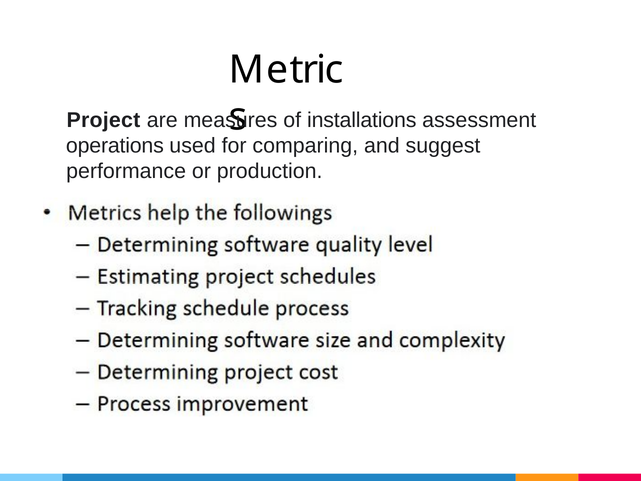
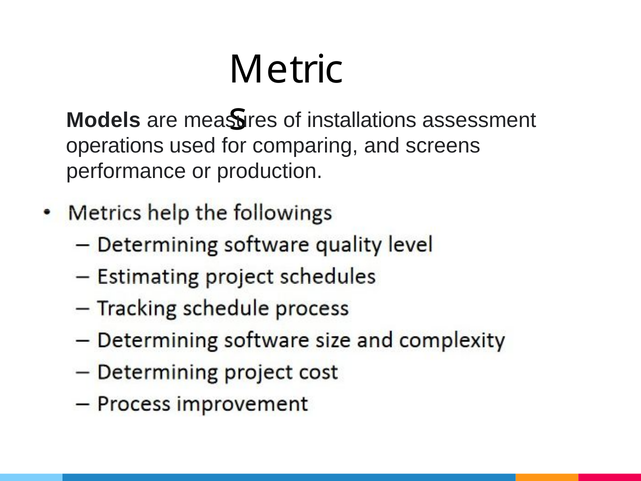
Project: Project -> Models
suggest: suggest -> screens
